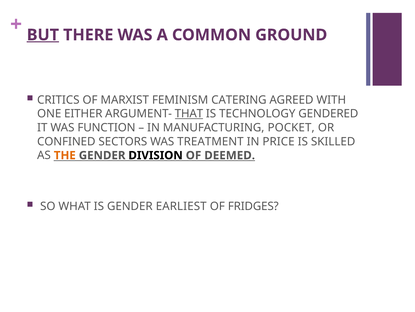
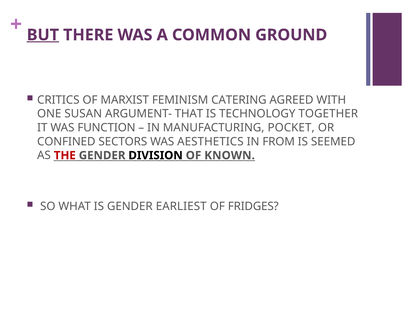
EITHER: EITHER -> SUSAN
THAT underline: present -> none
GENDERED: GENDERED -> TOGETHER
TREATMENT: TREATMENT -> AESTHETICS
PRICE: PRICE -> FROM
SKILLED: SKILLED -> SEEMED
THE colour: orange -> red
DEEMED: DEEMED -> KNOWN
